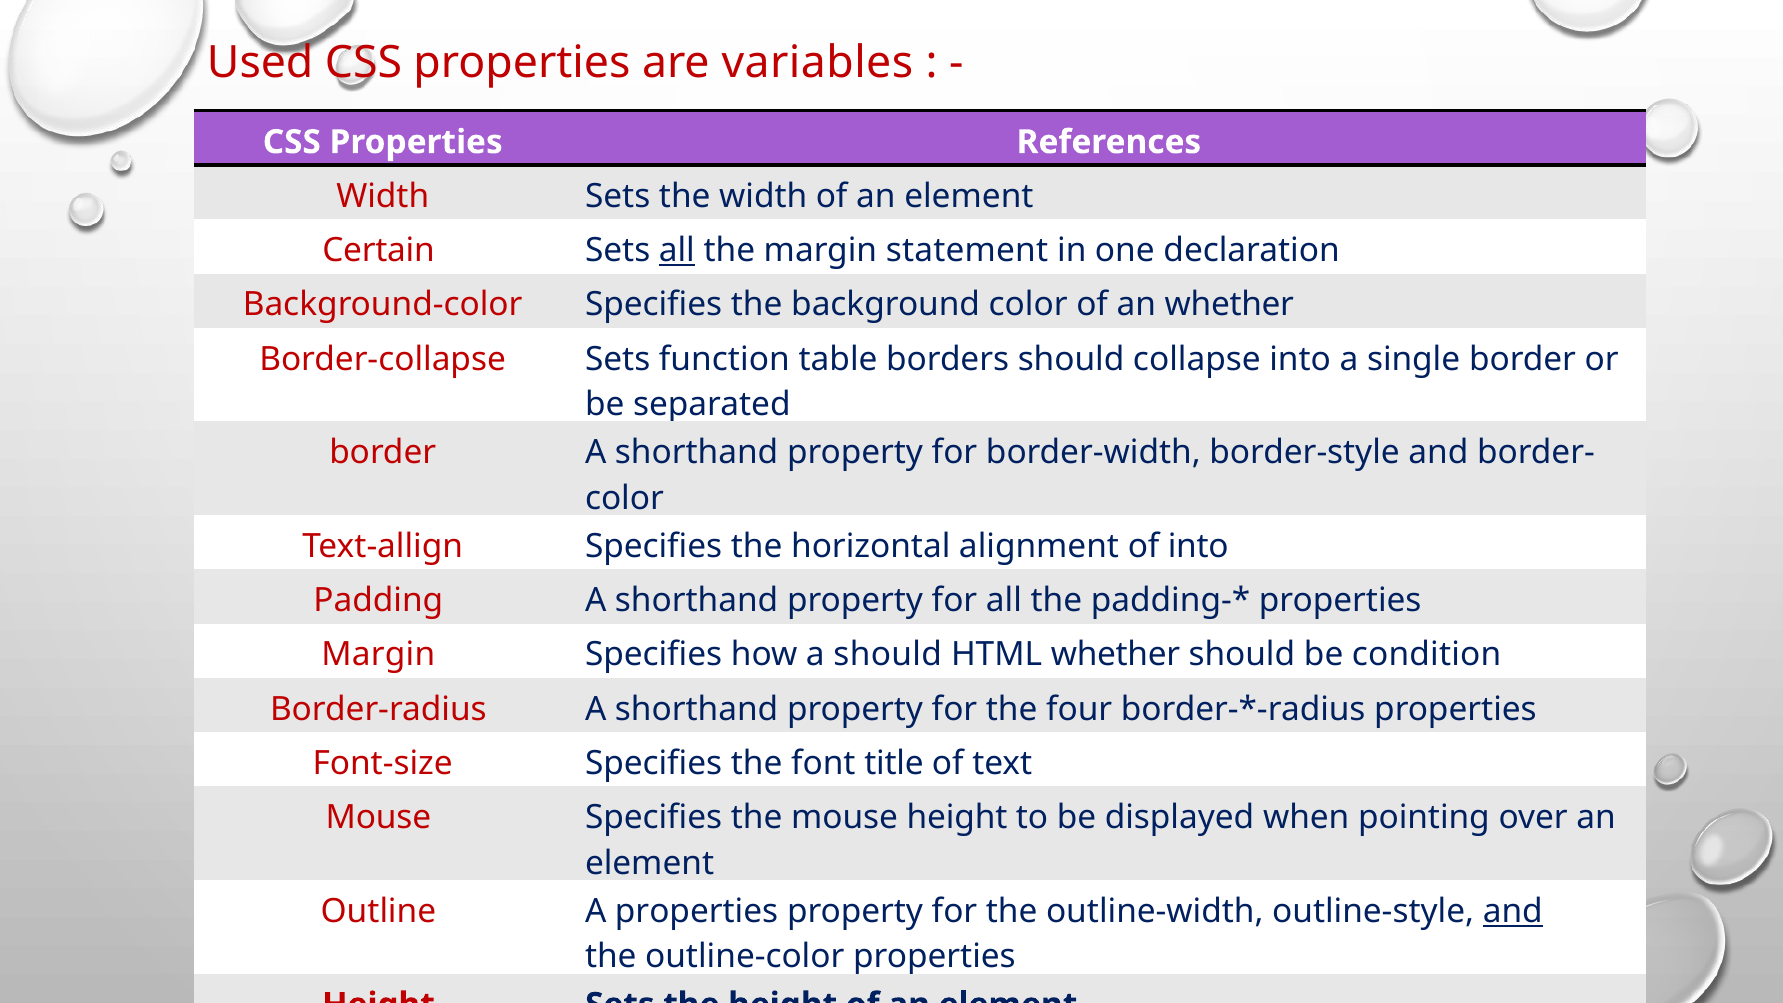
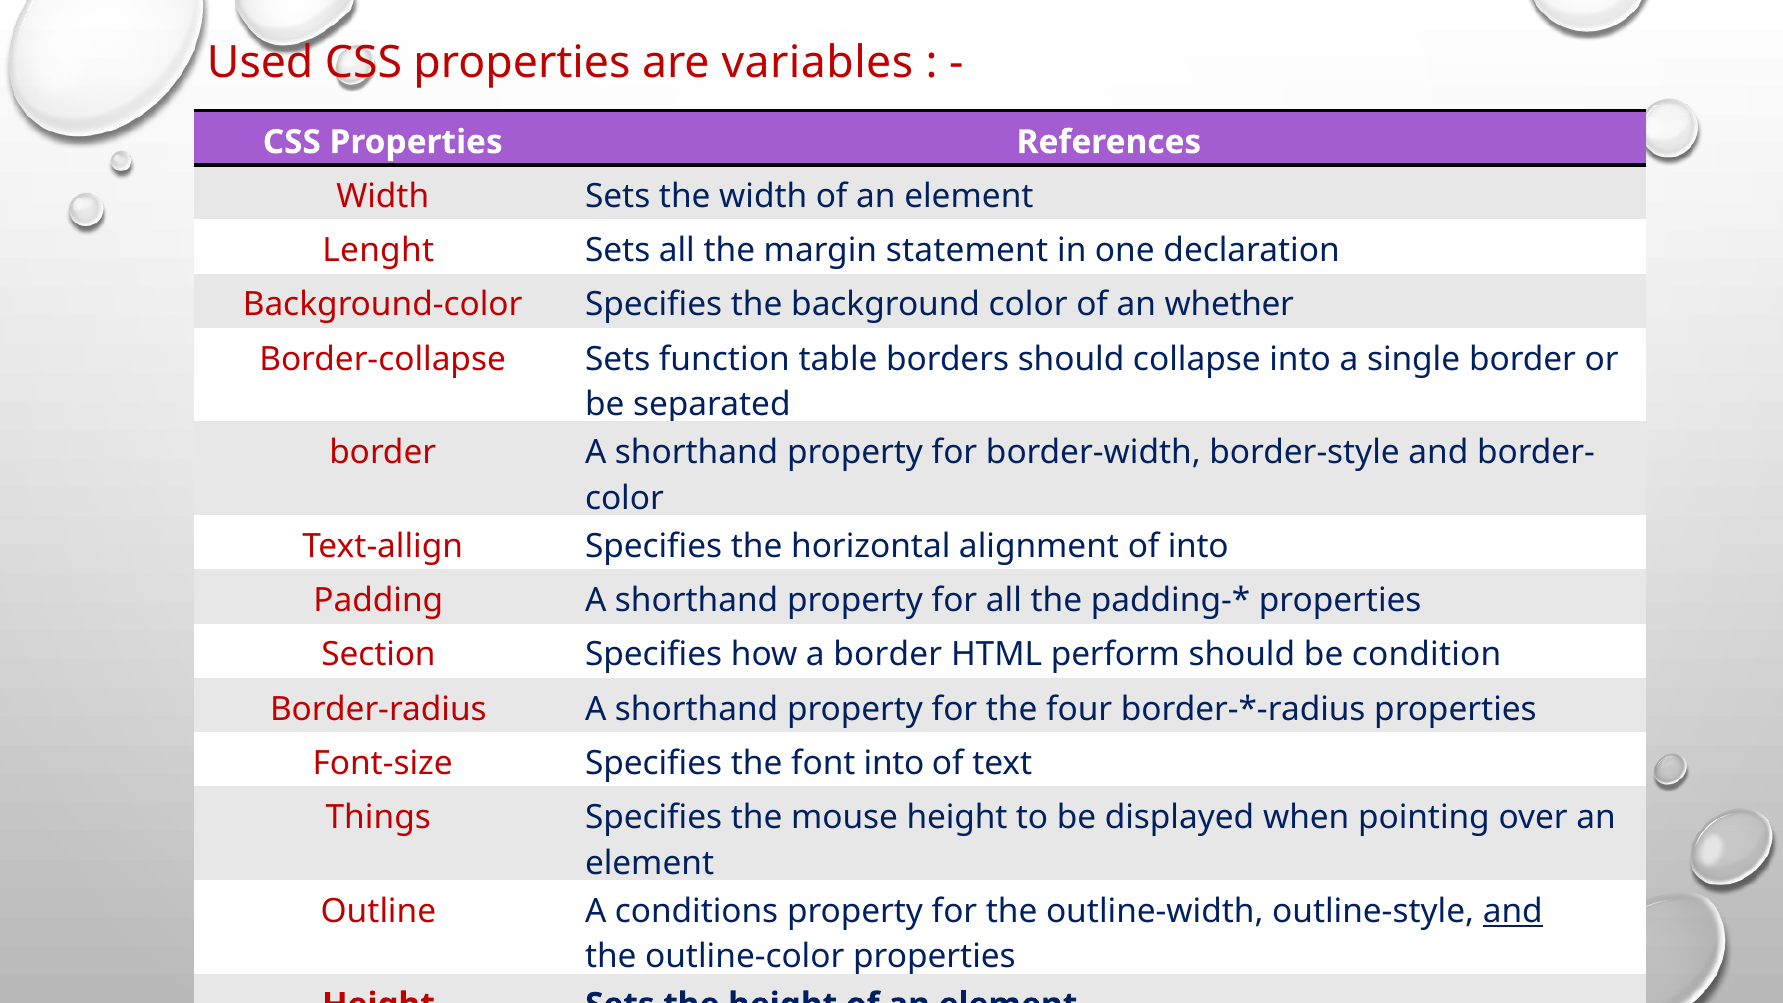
Certain: Certain -> Lenght
all at (677, 251) underline: present -> none
Margin at (378, 655): Margin -> Section
a should: should -> border
HTML whether: whether -> perform
font title: title -> into
Mouse at (378, 817): Mouse -> Things
A properties: properties -> conditions
